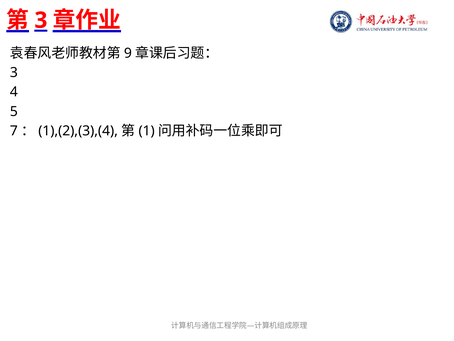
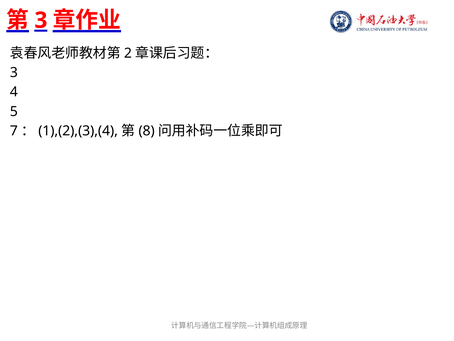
9: 9 -> 2
1: 1 -> 8
